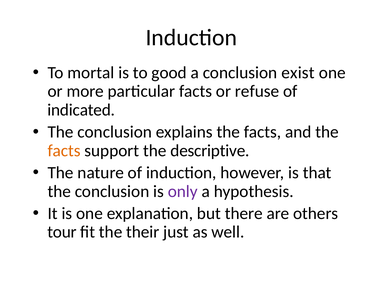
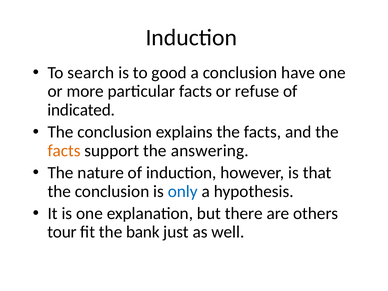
mortal: mortal -> search
exist: exist -> have
descriptive: descriptive -> answering
only colour: purple -> blue
their: their -> bank
